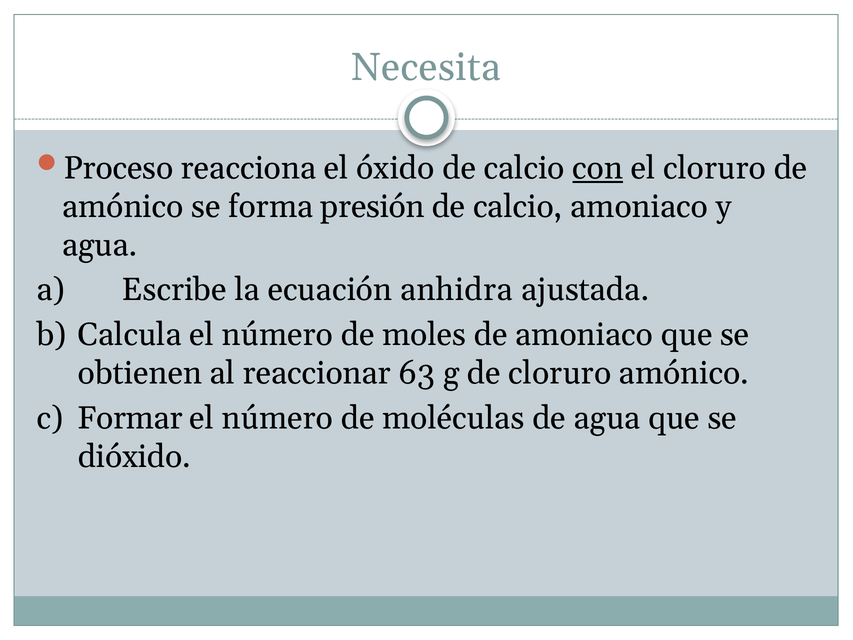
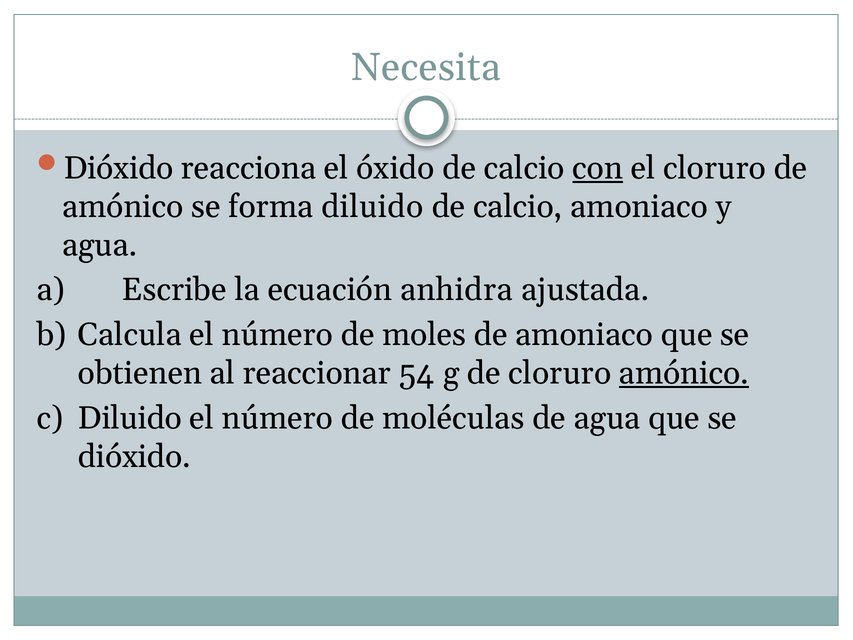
Proceso at (119, 168): Proceso -> Dióxido
forma presión: presión -> diluido
63: 63 -> 54
amónico at (684, 373) underline: none -> present
c Formar: Formar -> Diluido
